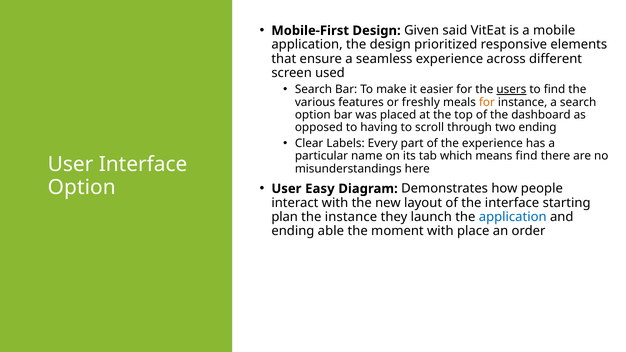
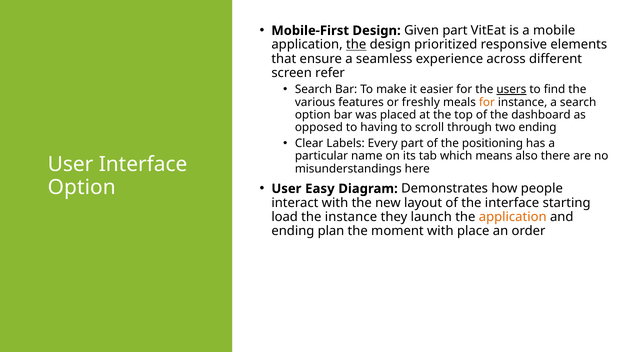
Given said: said -> part
the at (356, 45) underline: none -> present
used: used -> refer
the experience: experience -> positioning
means find: find -> also
plan: plan -> load
application at (513, 217) colour: blue -> orange
able: able -> plan
